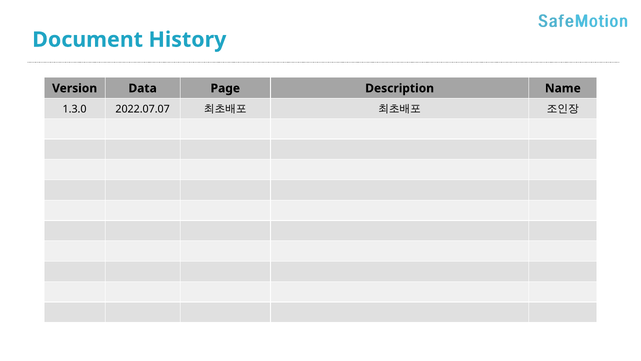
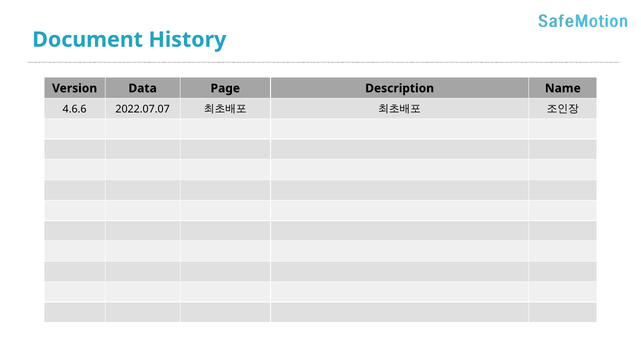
1.3.0: 1.3.0 -> 4.6.6
